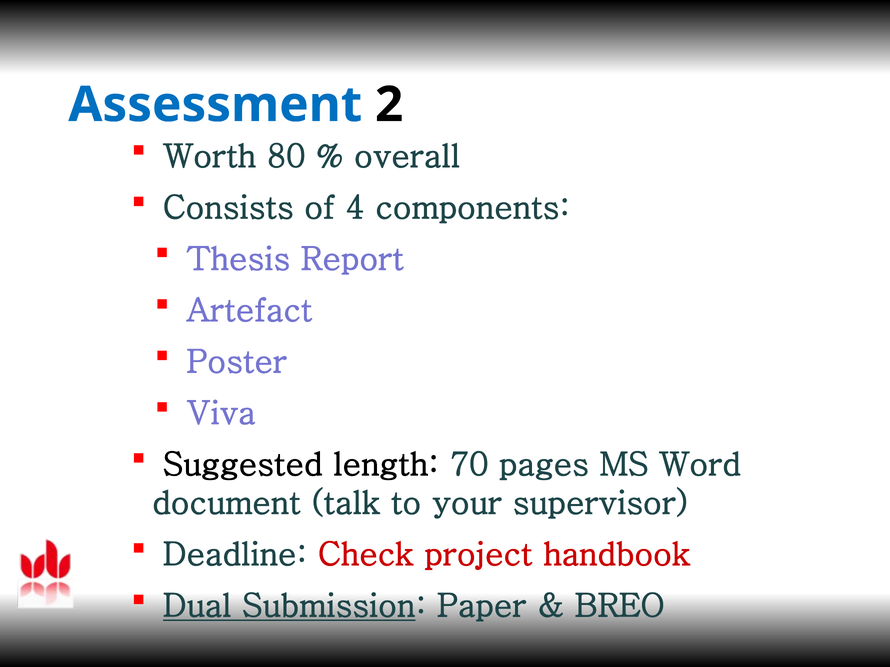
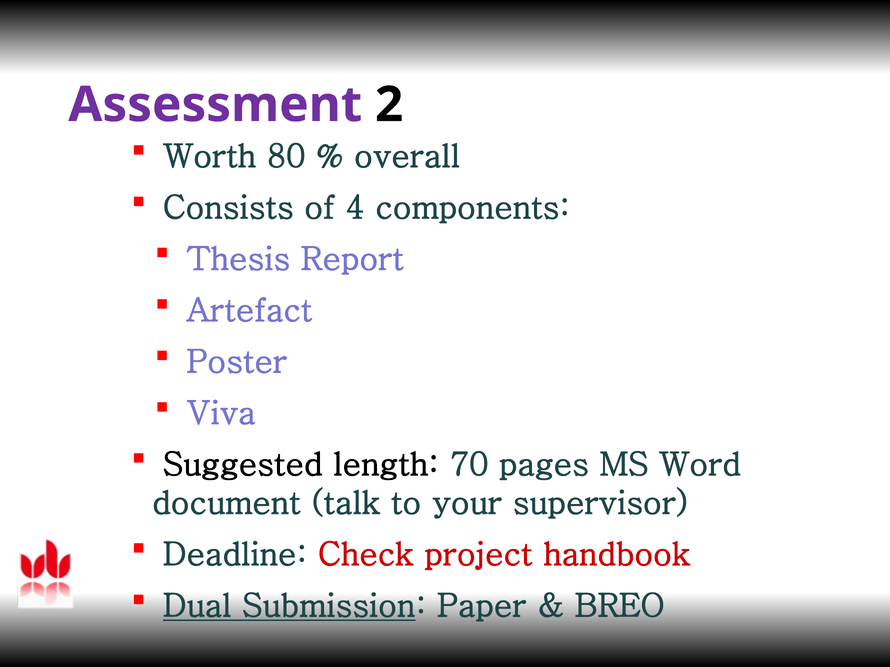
Assessment colour: blue -> purple
